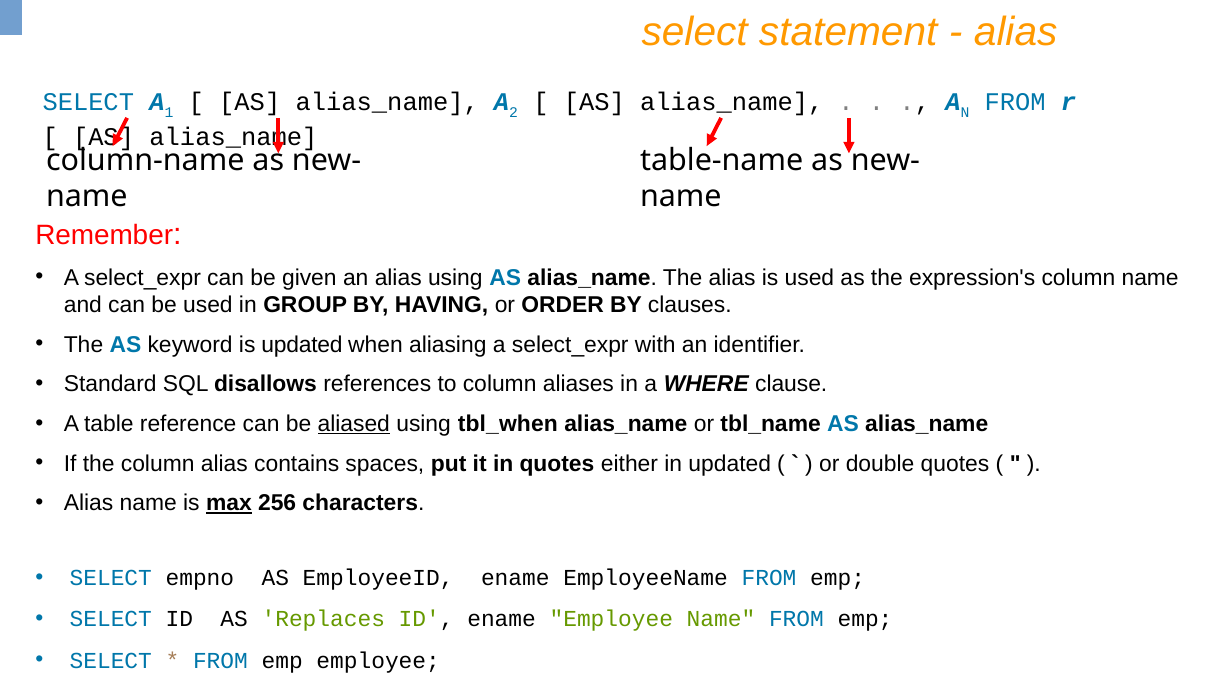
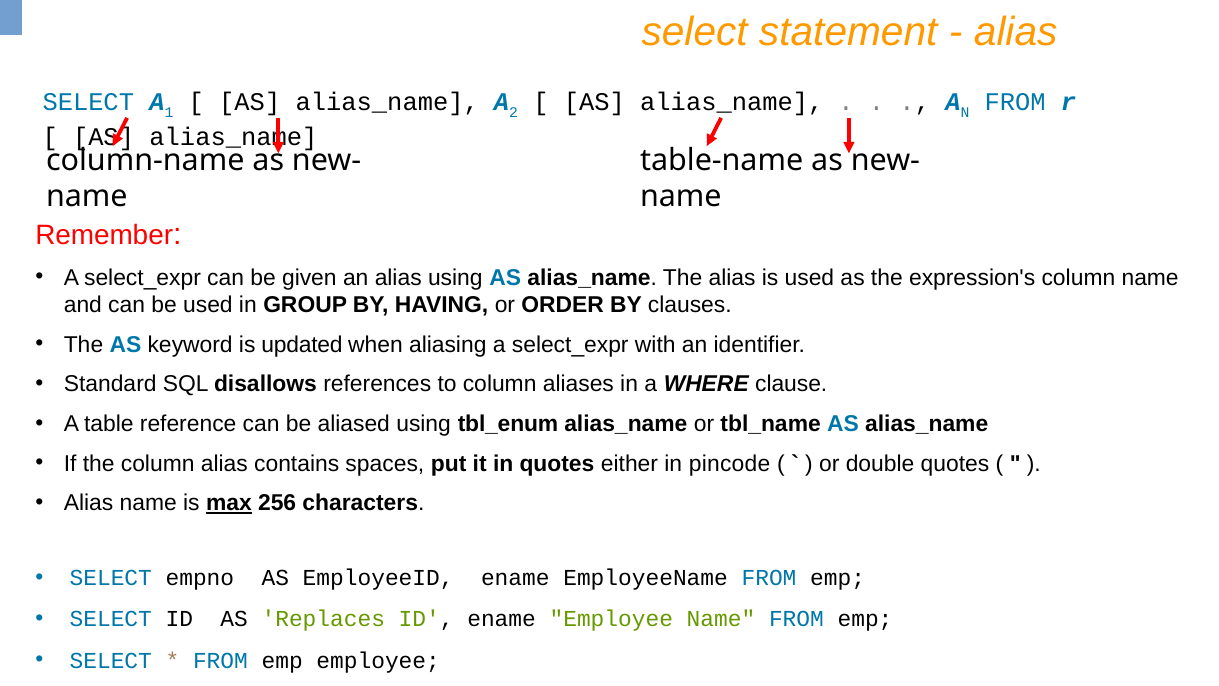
aliased underline: present -> none
tbl_when: tbl_when -> tbl_enum
in updated: updated -> pincode
